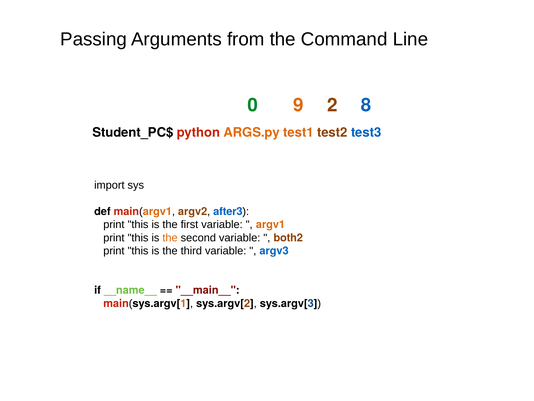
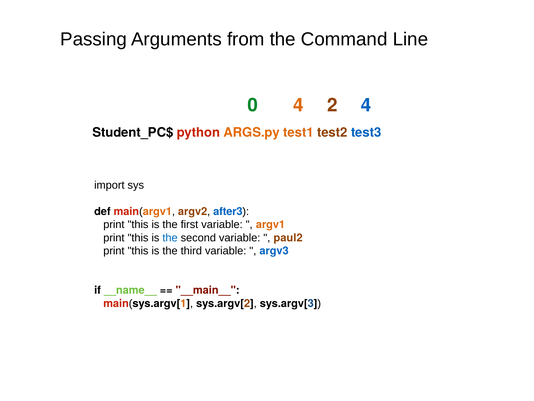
0 9: 9 -> 4
2 8: 8 -> 4
the at (170, 237) colour: orange -> blue
both2: both2 -> paul2
